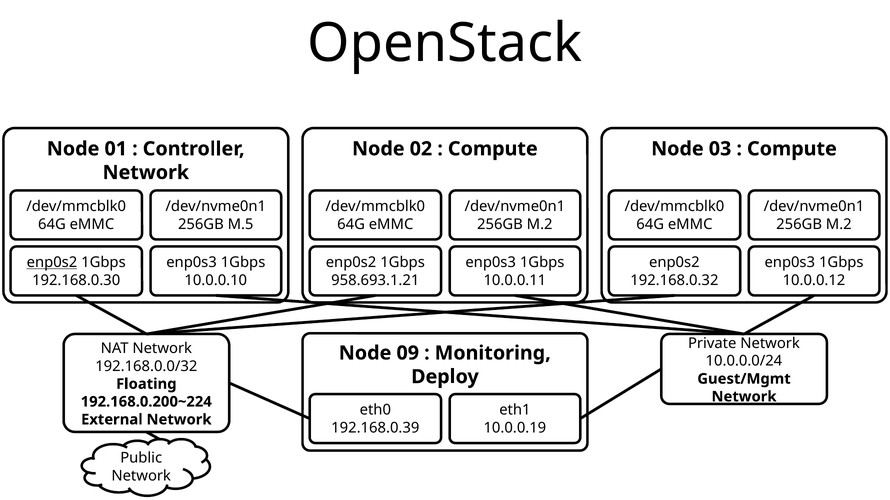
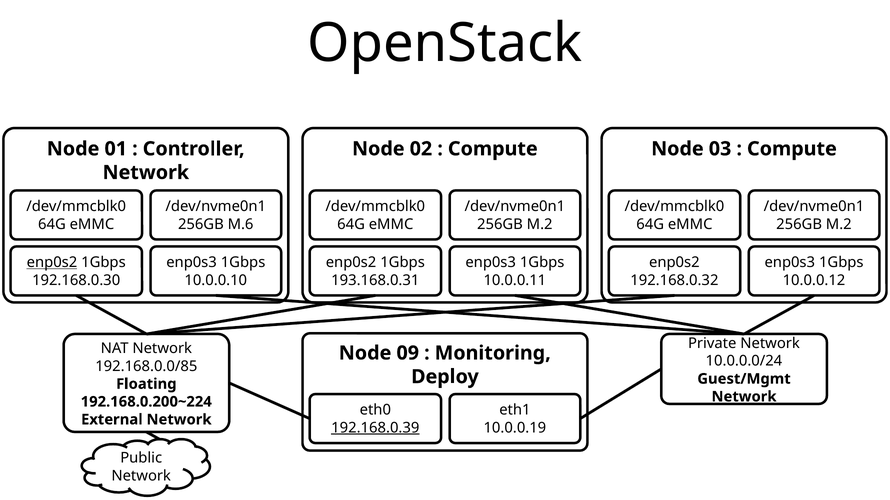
M.5: M.5 -> M.6
958.693.1.21: 958.693.1.21 -> 193.168.0.31
192.168.0.0/32: 192.168.0.0/32 -> 192.168.0.0/85
192.168.0.39 underline: none -> present
